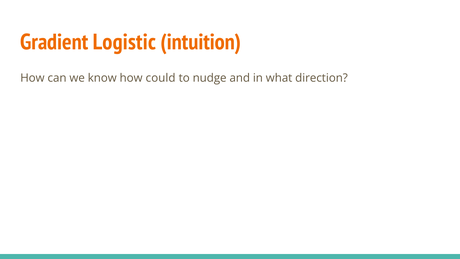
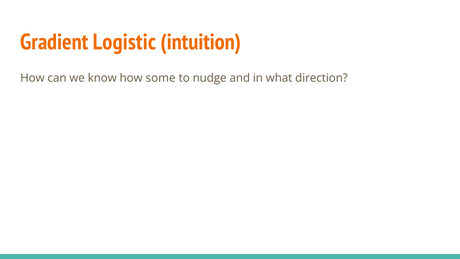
could: could -> some
